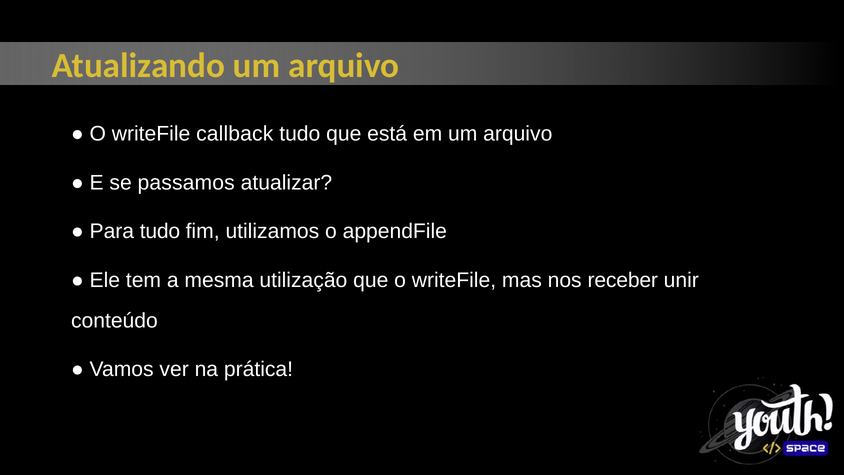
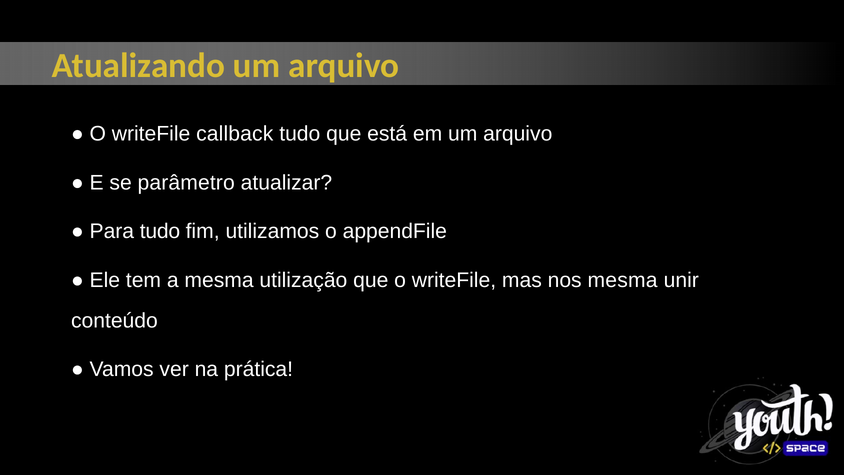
passamos: passamos -> parâmetro
nos receber: receber -> mesma
